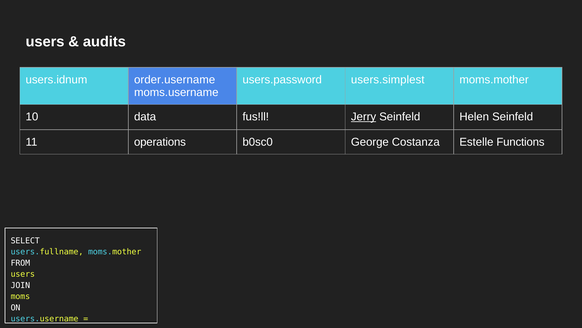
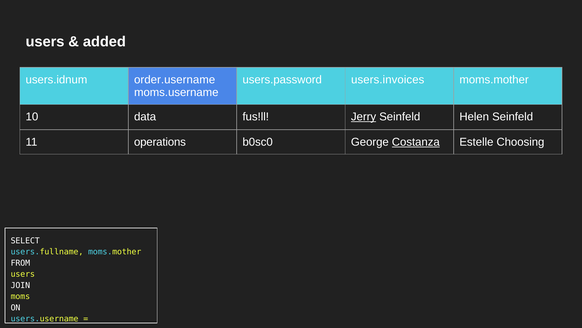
audits: audits -> added
users.simplest: users.simplest -> users.invoices
Costanza underline: none -> present
Functions: Functions -> Choosing
